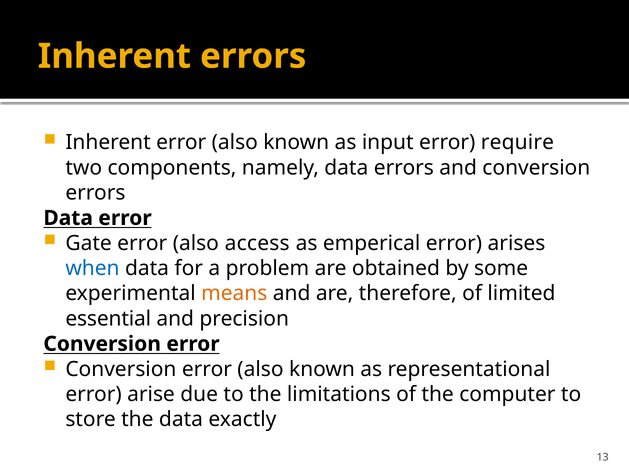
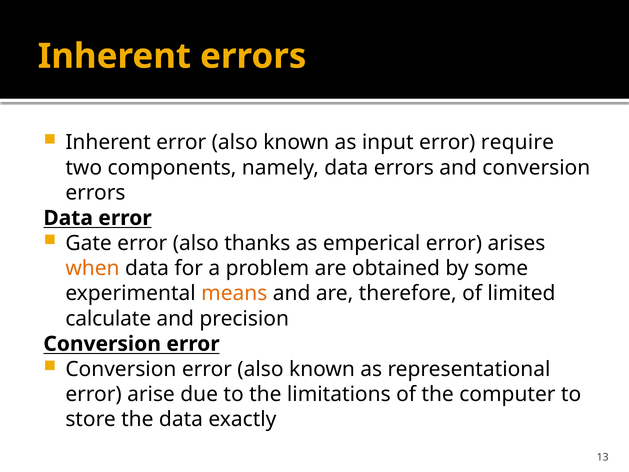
access: access -> thanks
when colour: blue -> orange
essential: essential -> calculate
